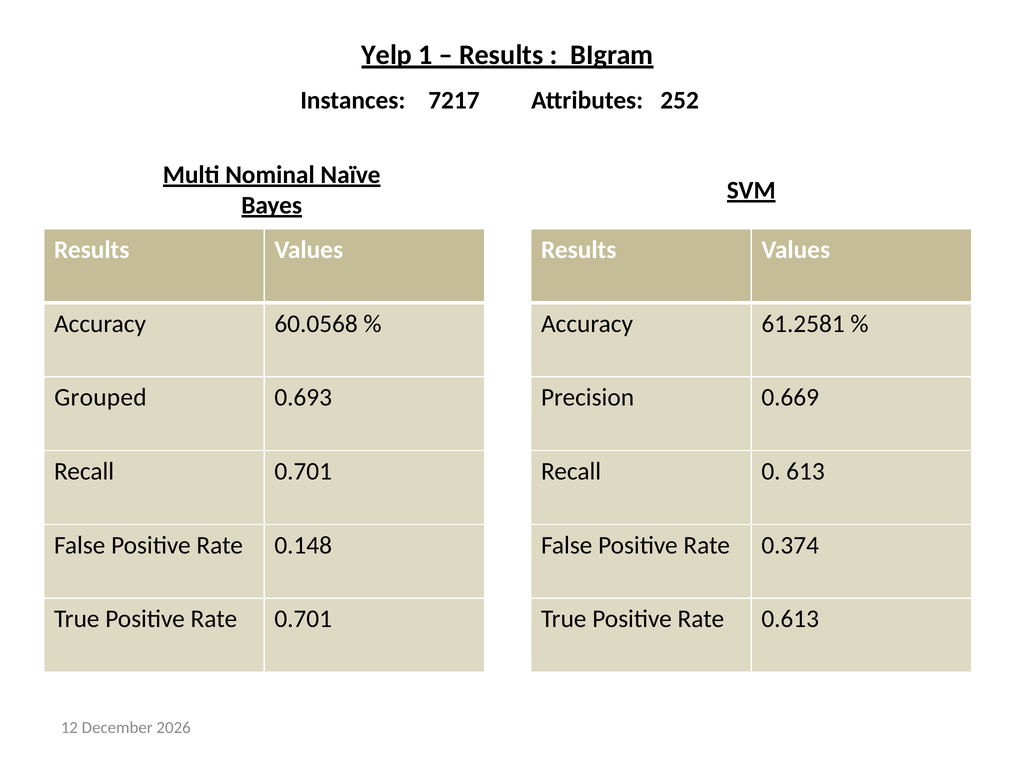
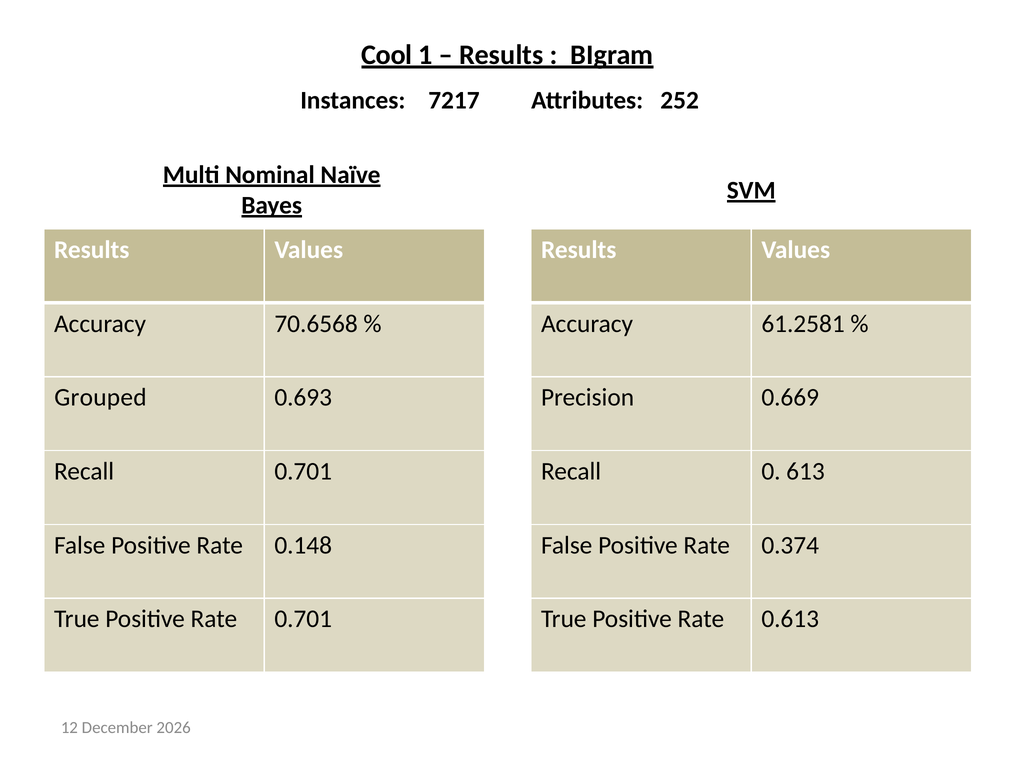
Yelp: Yelp -> Cool
60.0568: 60.0568 -> 70.6568
